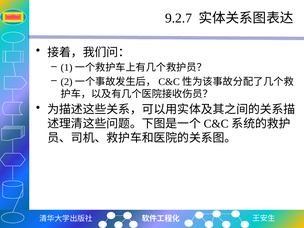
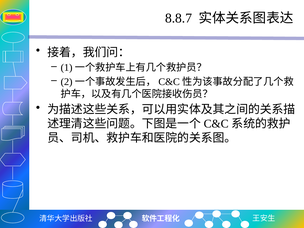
9.2.7: 9.2.7 -> 8.8.7
